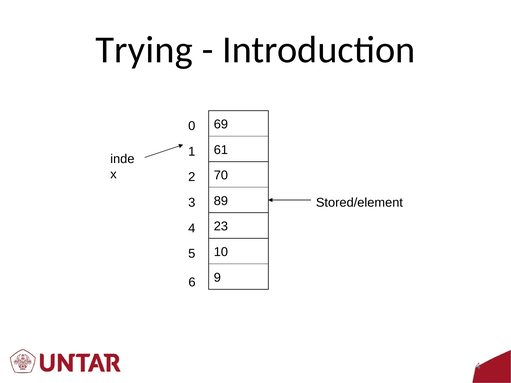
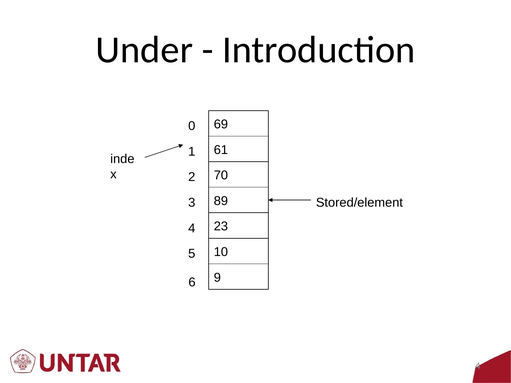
Trying: Trying -> Under
